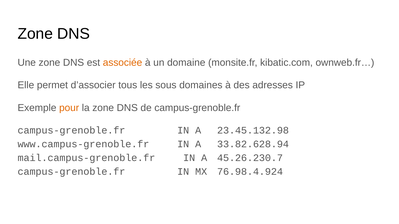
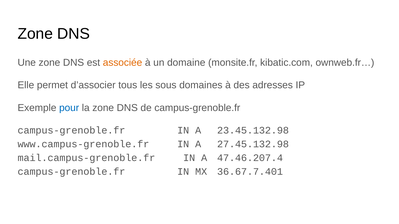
pour colour: orange -> blue
33.82.628.94: 33.82.628.94 -> 27.45.132.98
45.26.230.7: 45.26.230.7 -> 47.46.207.4
76.98.4.924: 76.98.4.924 -> 36.67.7.401
